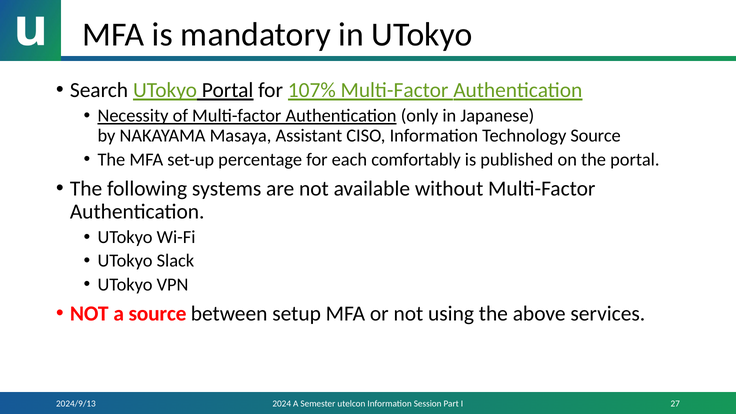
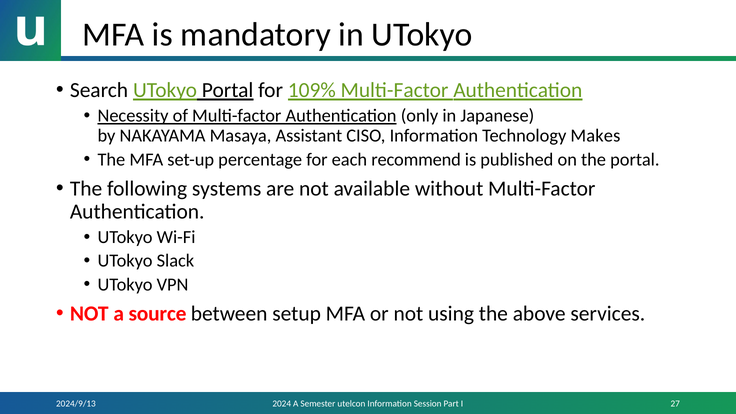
107%: 107% -> 109%
Technology Source: Source -> Makes
comfortably: comfortably -> recommend
